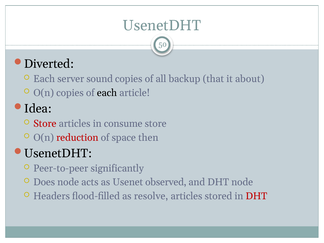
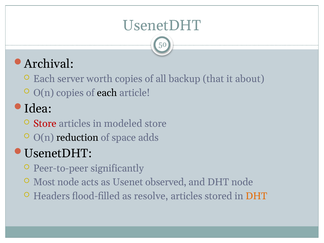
Diverted: Diverted -> Archival
sound: sound -> worth
consume: consume -> modeled
reduction colour: red -> black
then: then -> adds
Does: Does -> Most
DHT at (256, 196) colour: red -> orange
